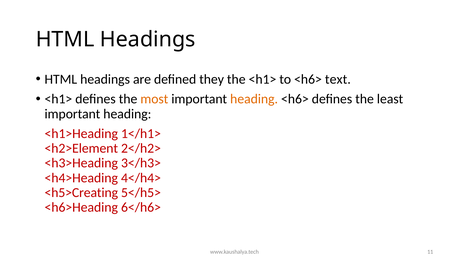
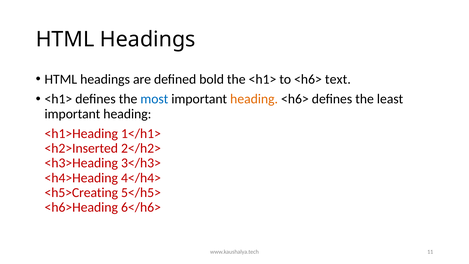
they: they -> bold
most colour: orange -> blue
<h2>Element: <h2>Element -> <h2>Inserted
